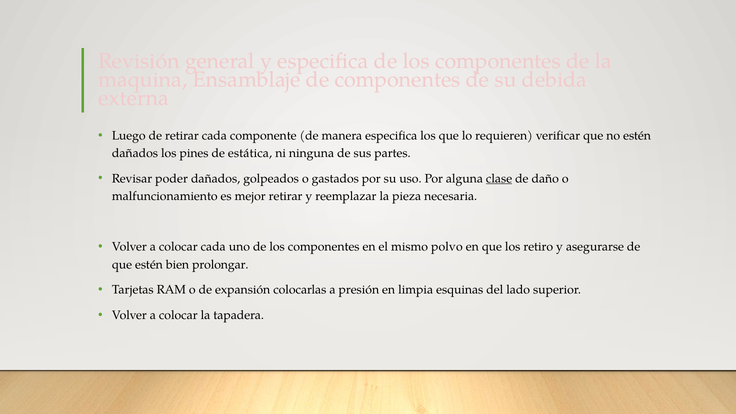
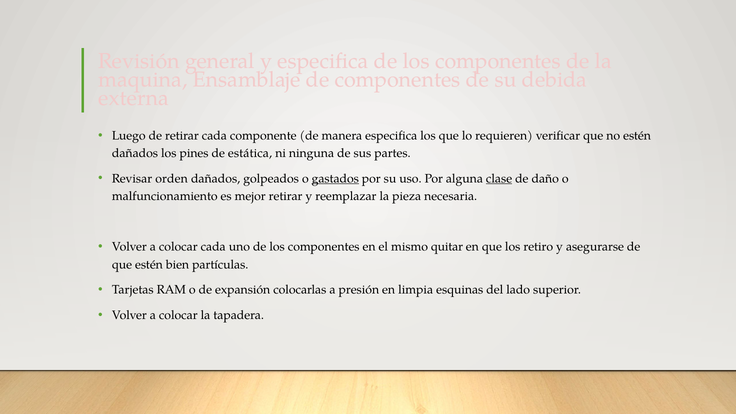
poder: poder -> orden
gastados underline: none -> present
polvo: polvo -> quitar
prolongar: prolongar -> partículas
